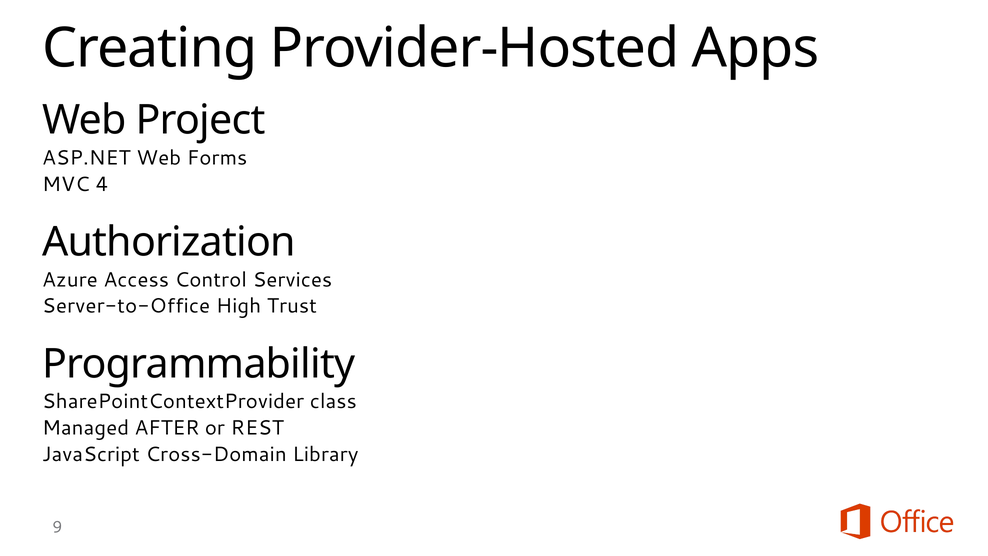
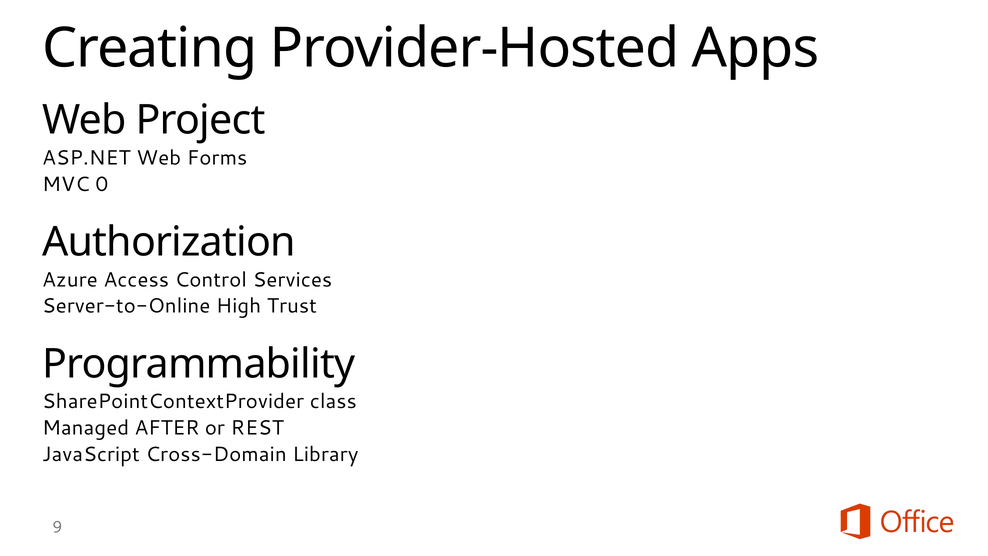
4: 4 -> 0
Server-to-Office: Server-to-Office -> Server-to-Online
